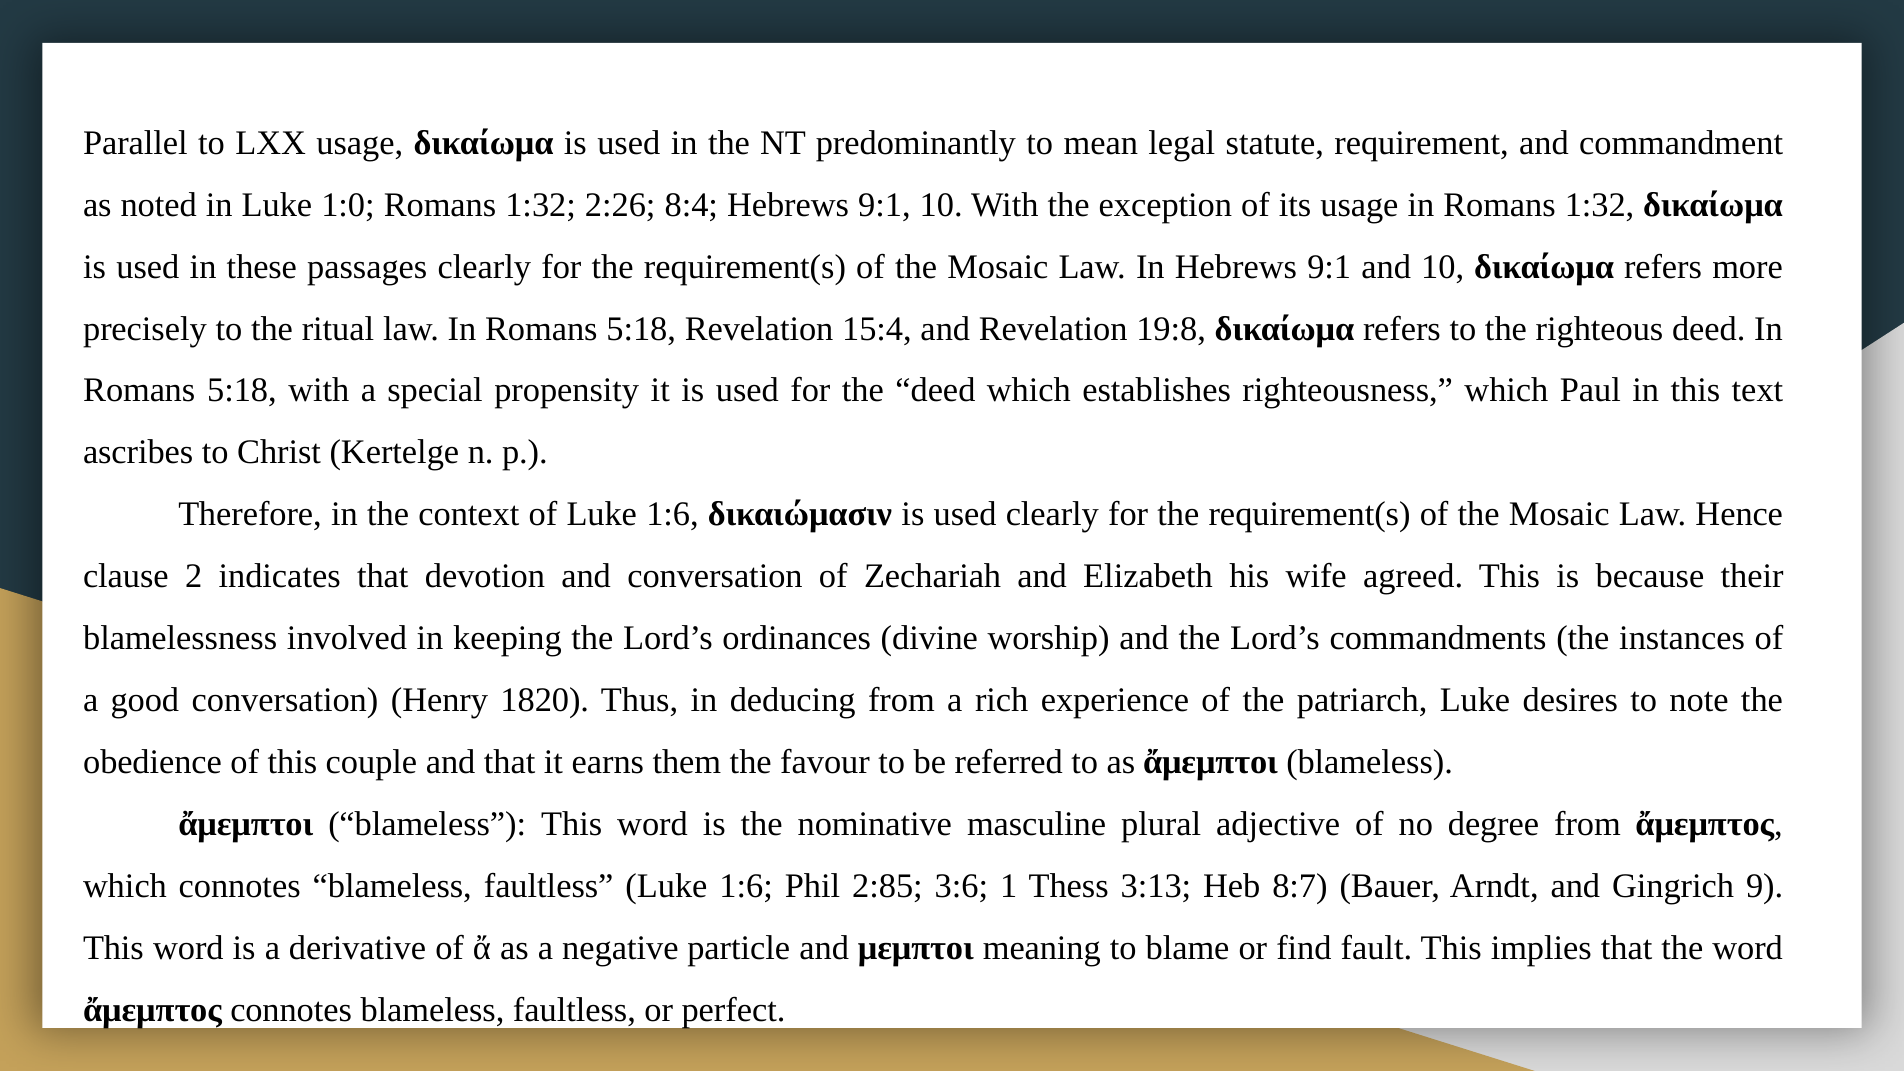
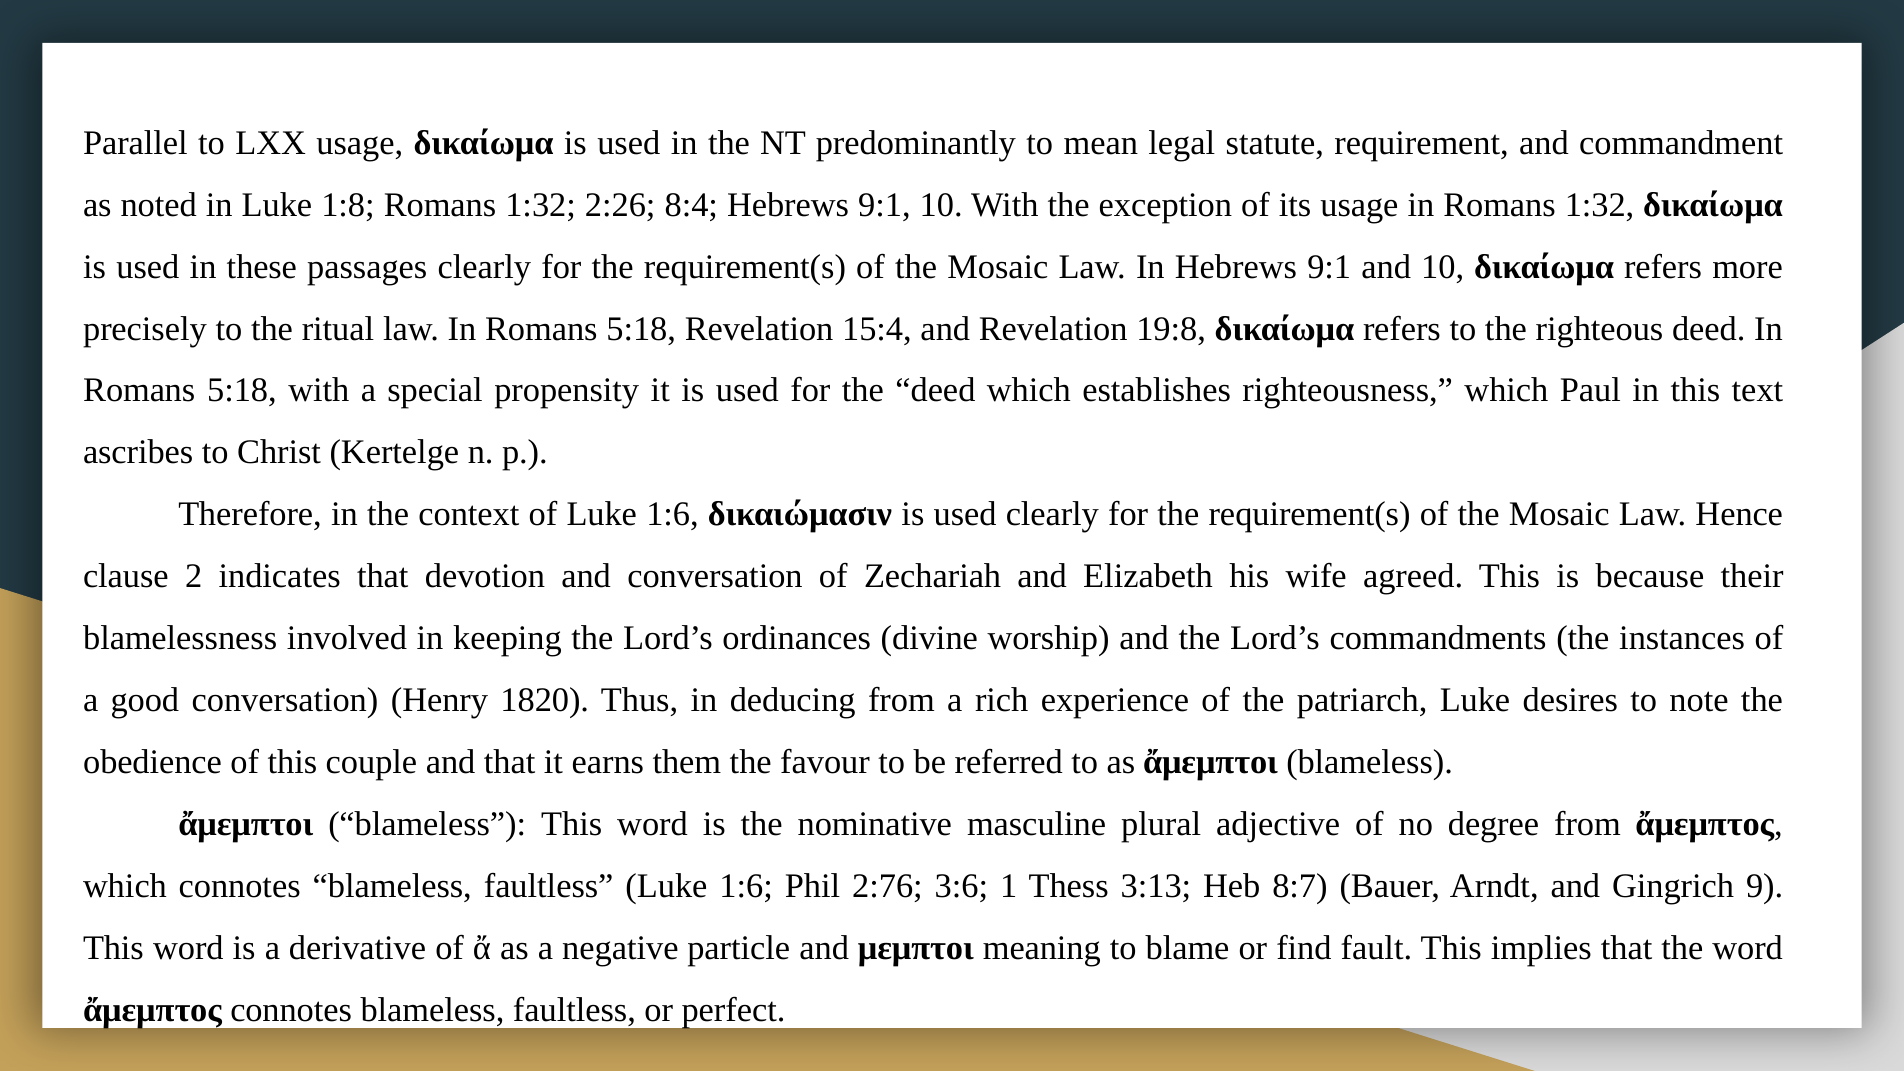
1:0: 1:0 -> 1:8
2:85: 2:85 -> 2:76
